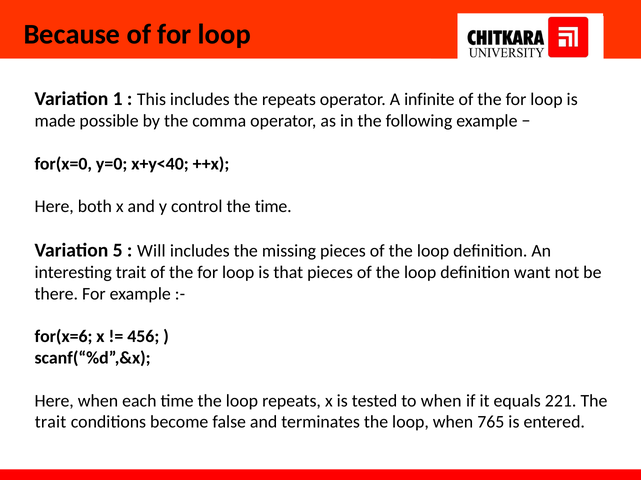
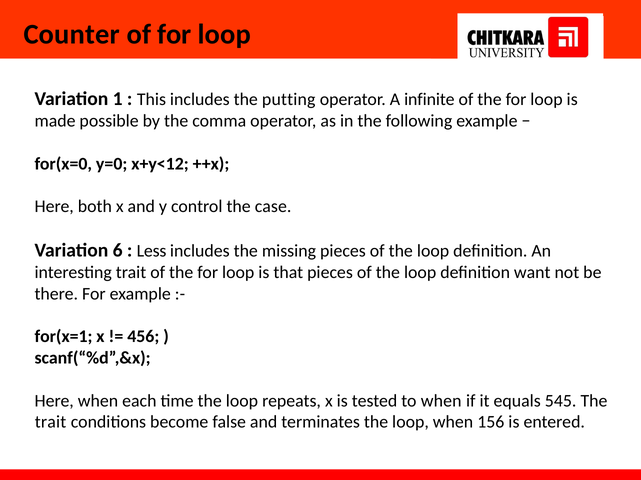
Because: Because -> Counter
the repeats: repeats -> putting
x+y<40: x+y<40 -> x+y<12
the time: time -> case
5: 5 -> 6
Will: Will -> Less
for(x=6: for(x=6 -> for(x=1
221: 221 -> 545
765: 765 -> 156
